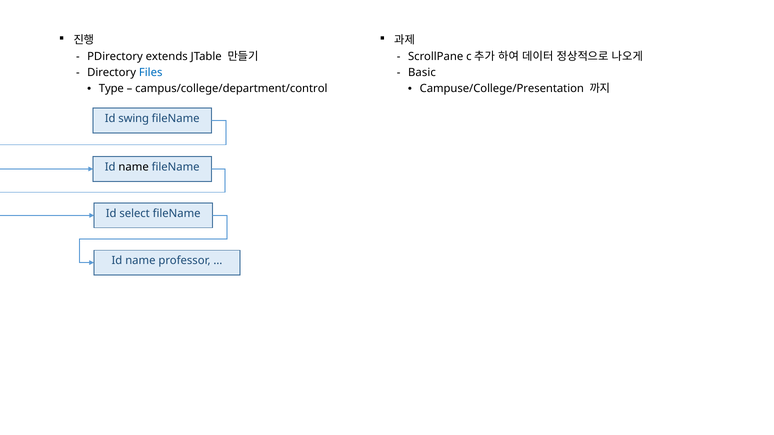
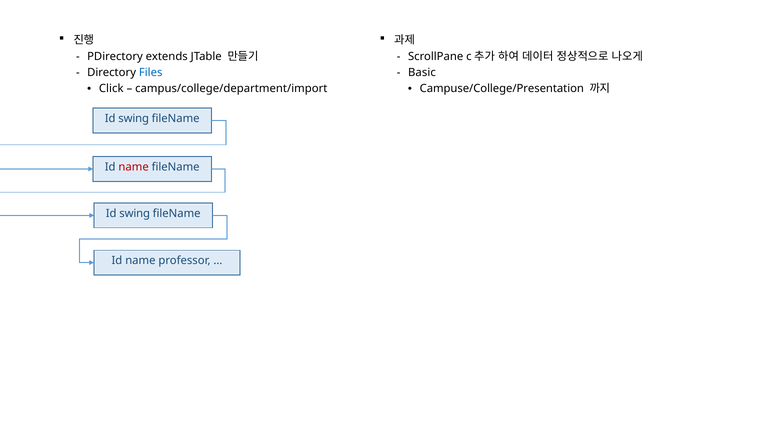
Type: Type -> Click
campus/college/department/control: campus/college/department/control -> campus/college/department/import
name at (134, 167) colour: black -> red
select at (135, 214): select -> swing
